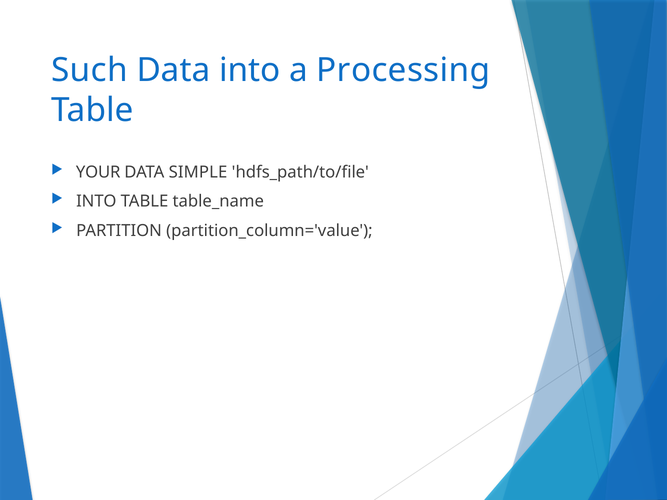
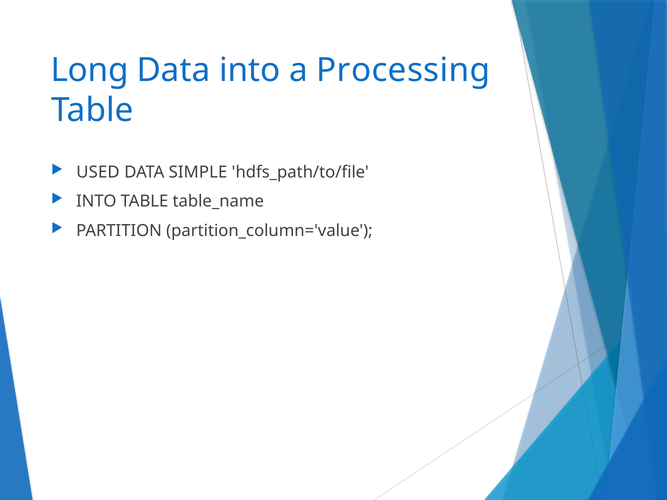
Such: Such -> Long
YOUR: YOUR -> USED
